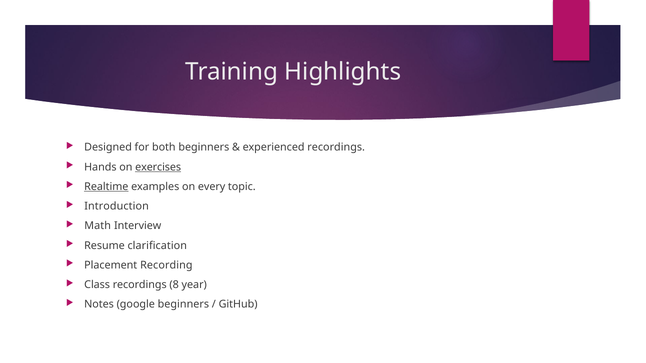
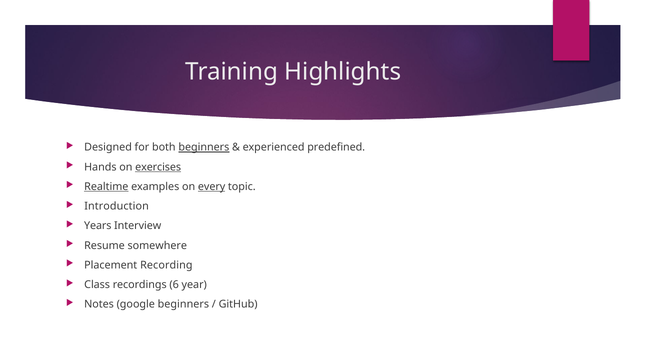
beginners at (204, 148) underline: none -> present
experienced recordings: recordings -> predefined
every underline: none -> present
Math: Math -> Years
clarification: clarification -> somewhere
8: 8 -> 6
